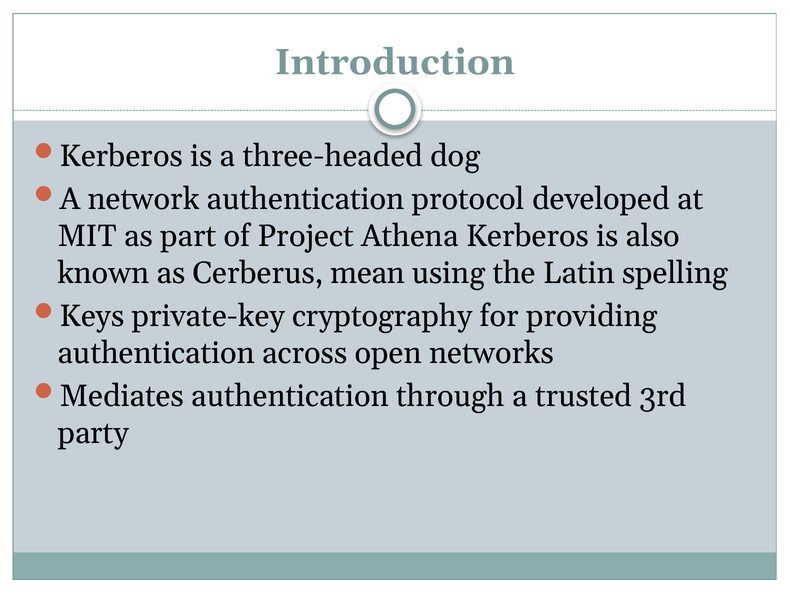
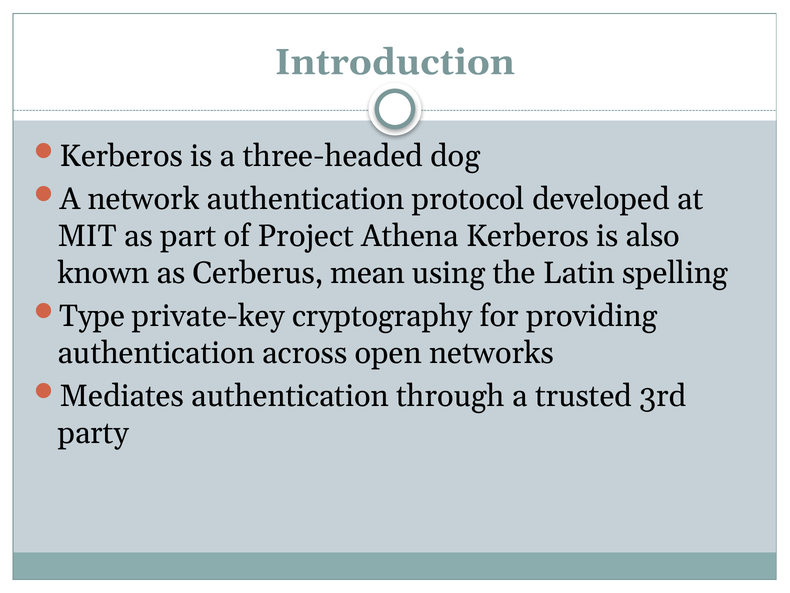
Keys: Keys -> Type
